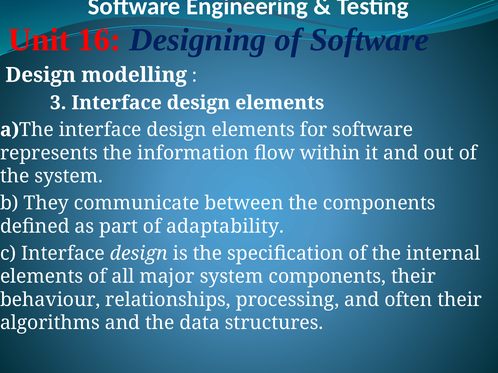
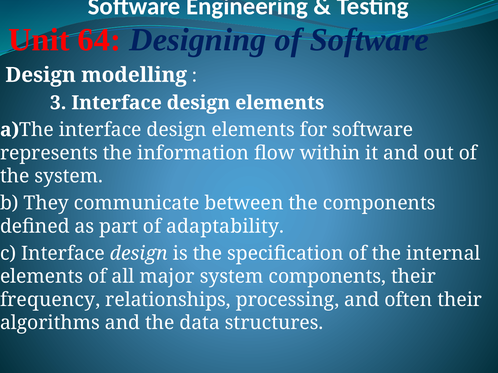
16: 16 -> 64
behaviour: behaviour -> frequency
